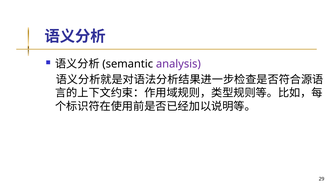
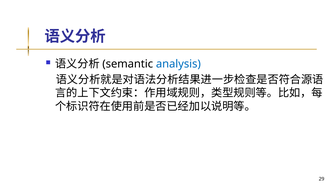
analysis colour: purple -> blue
